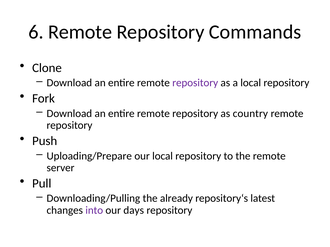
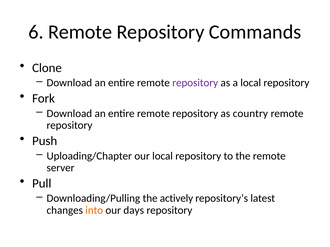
Uploading/Prepare: Uploading/Prepare -> Uploading/Chapter
already: already -> actively
into colour: purple -> orange
